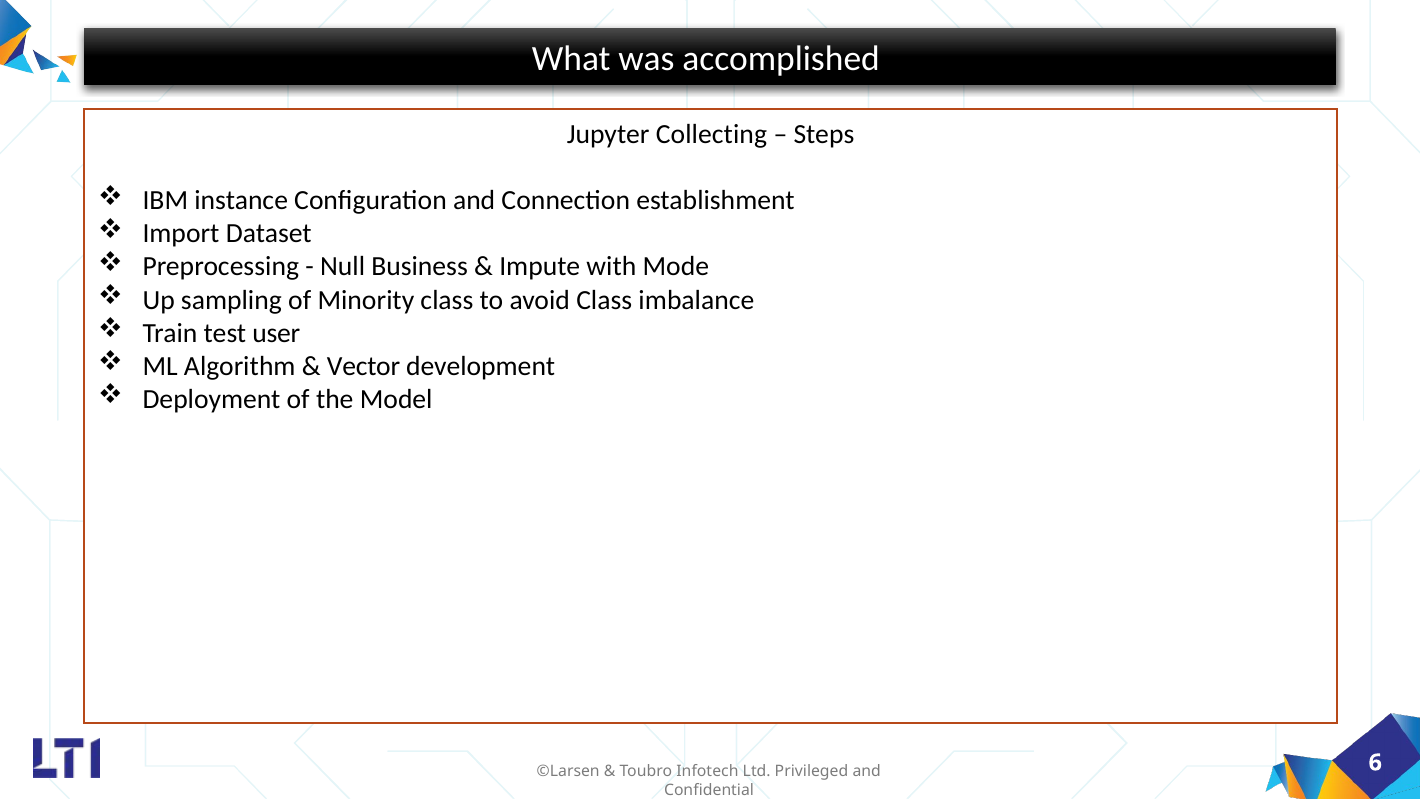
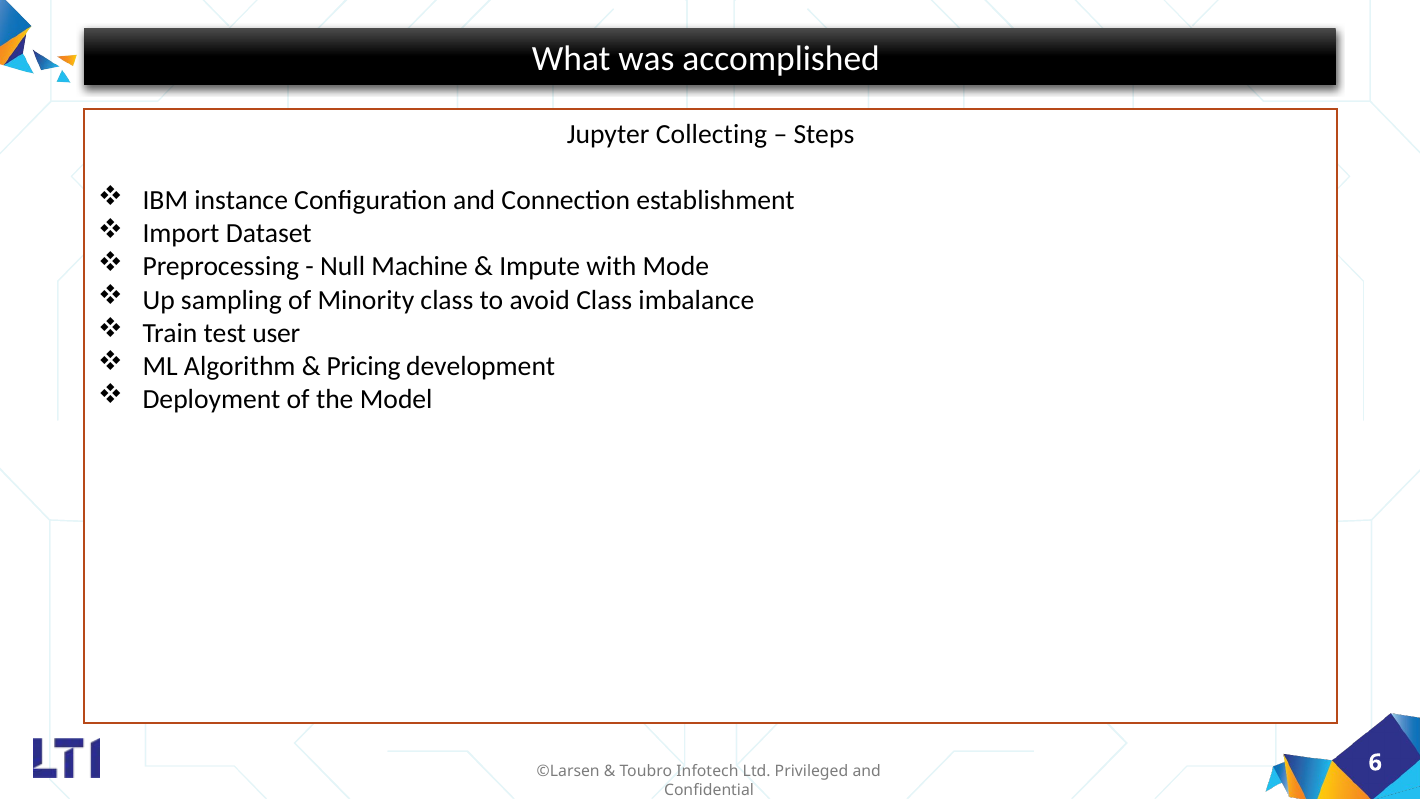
Business: Business -> Machine
Vector: Vector -> Pricing
